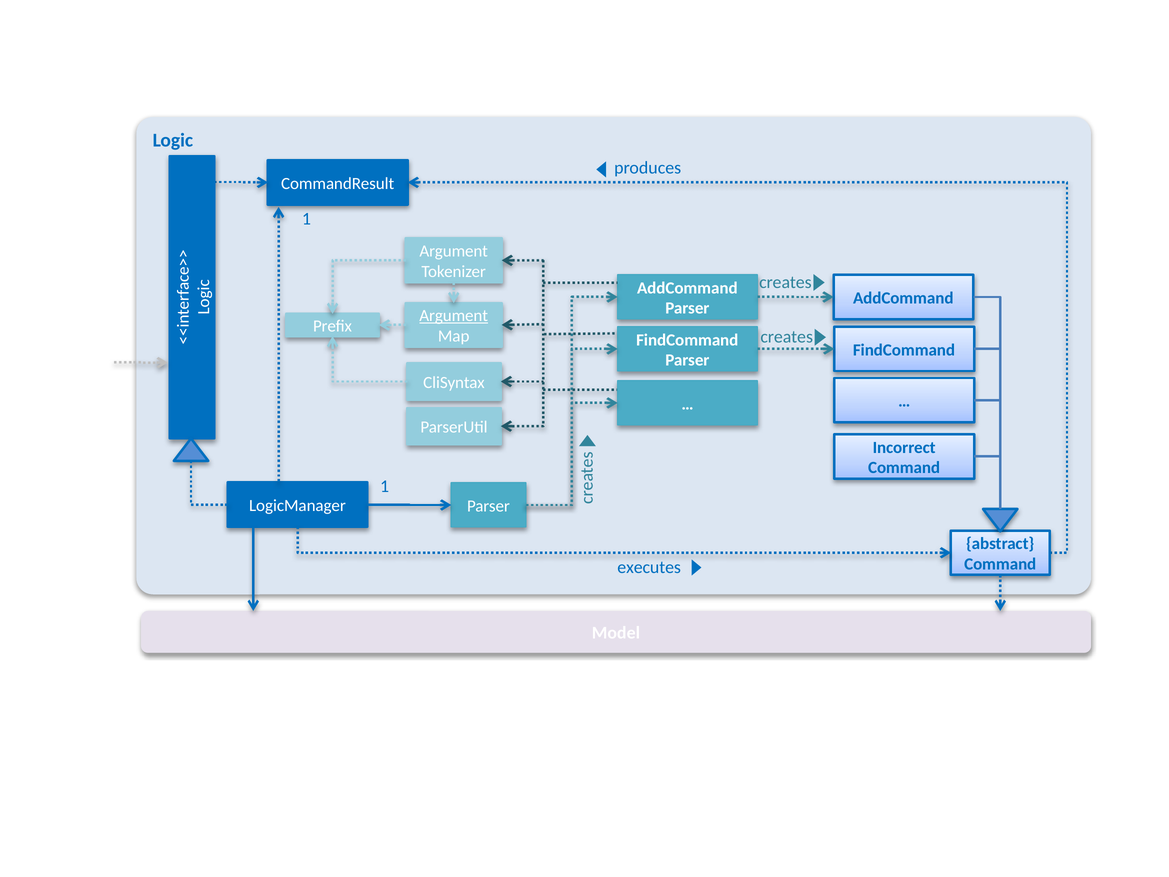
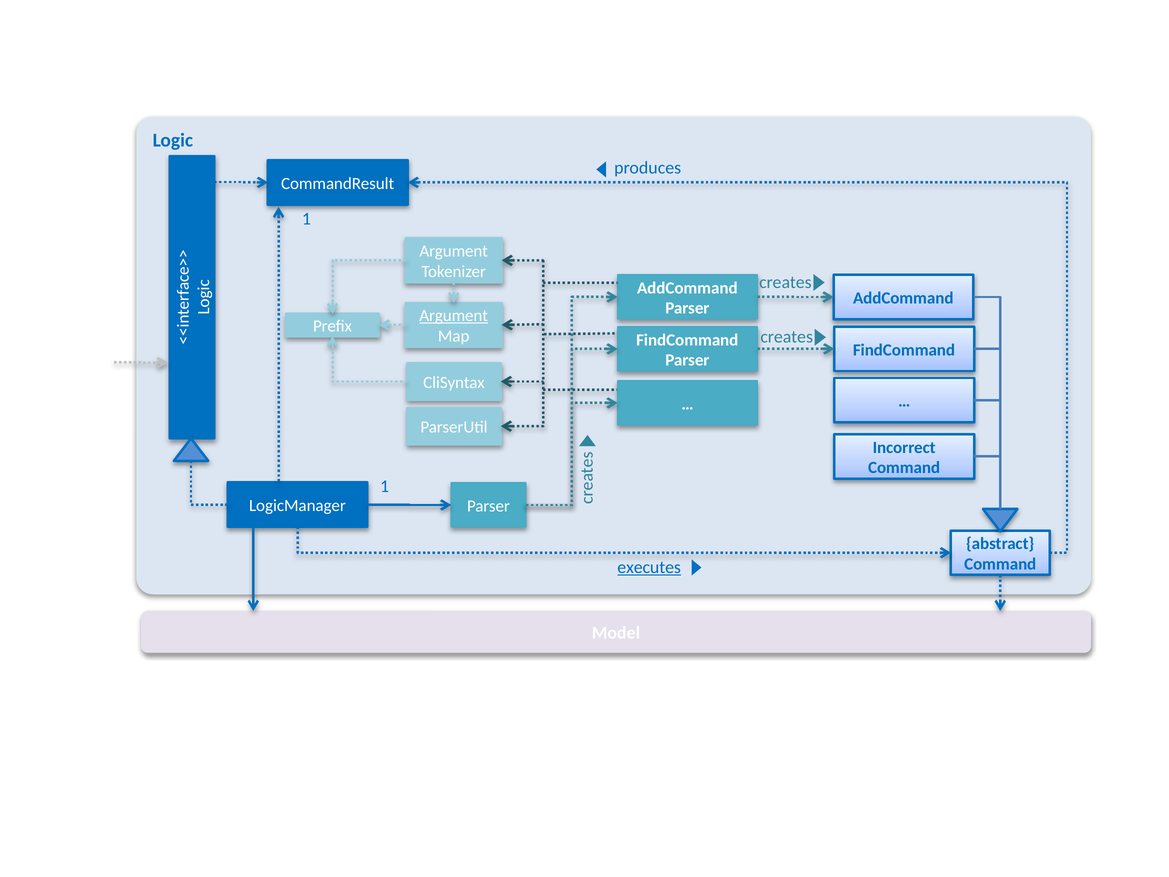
executes underline: none -> present
